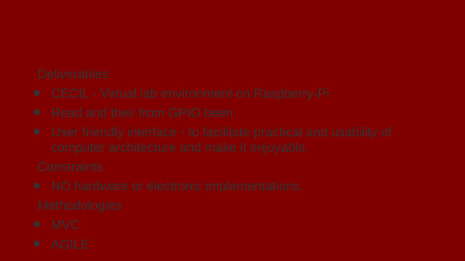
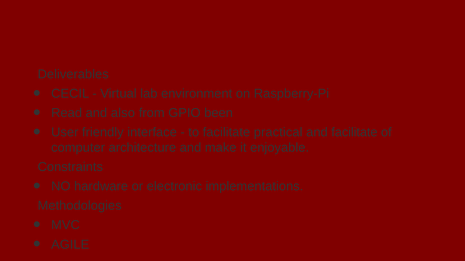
their: their -> also
and usability: usability -> facilitate
